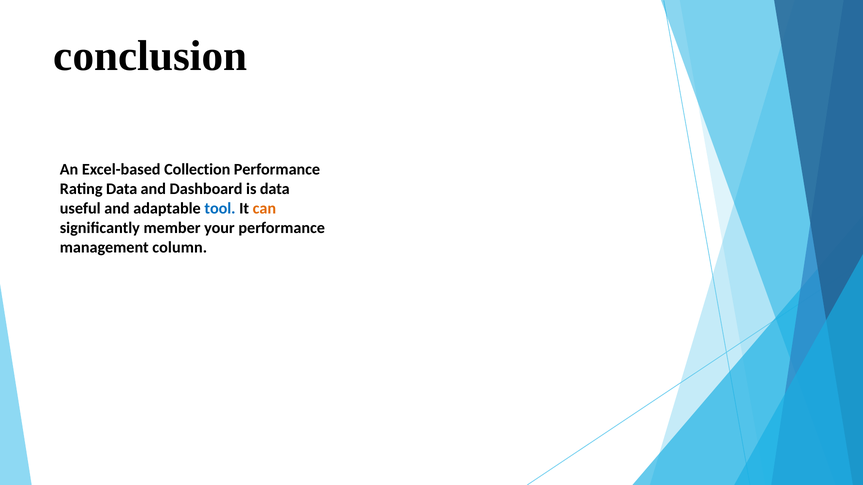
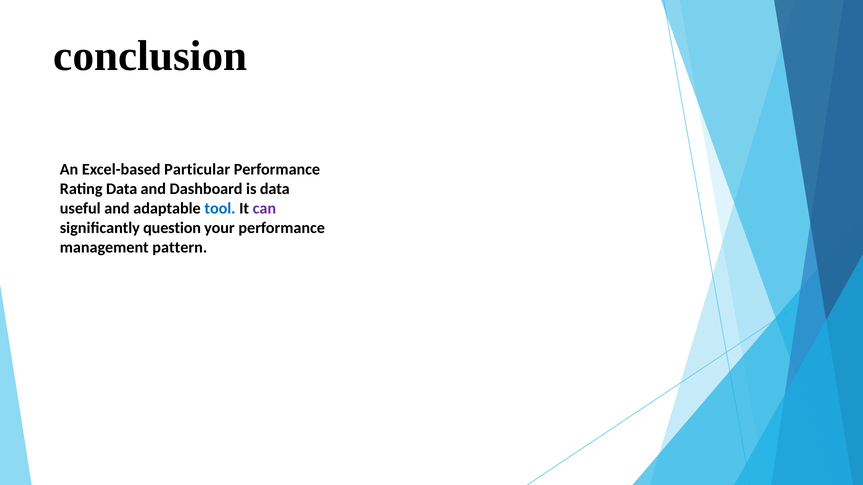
Collection: Collection -> Particular
can colour: orange -> purple
member: member -> question
column: column -> pattern
